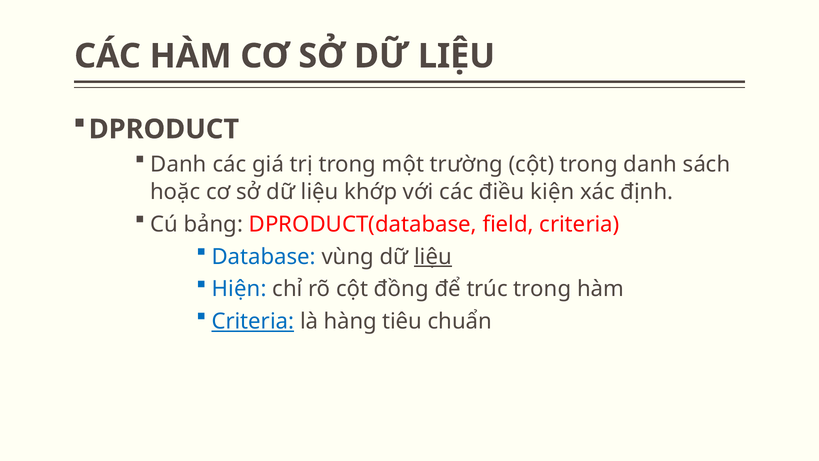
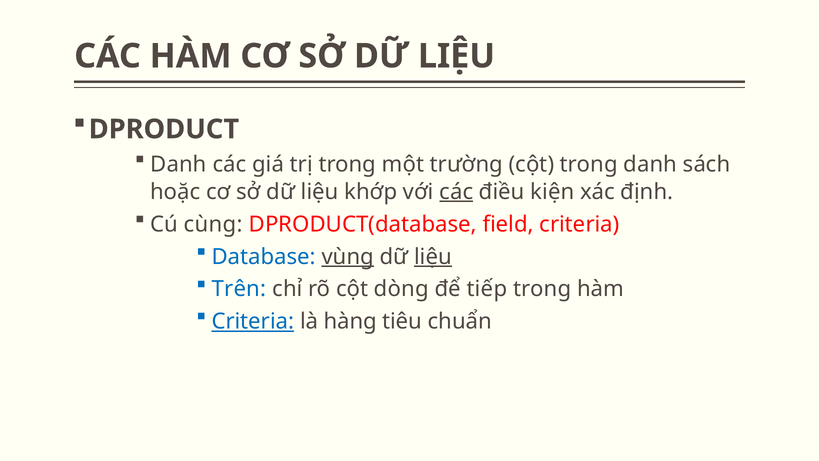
các at (456, 192) underline: none -> present
bảng: bảng -> cùng
vùng underline: none -> present
Hiện: Hiện -> Trên
đồng: đồng -> dòng
trúc: trúc -> tiếp
